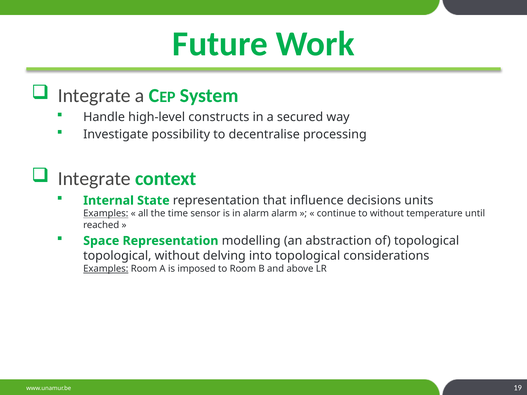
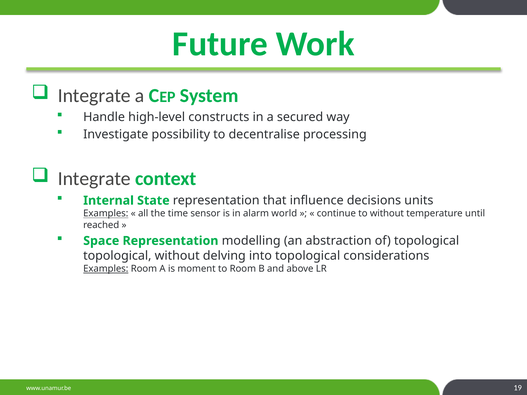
alarm alarm: alarm -> world
imposed: imposed -> moment
